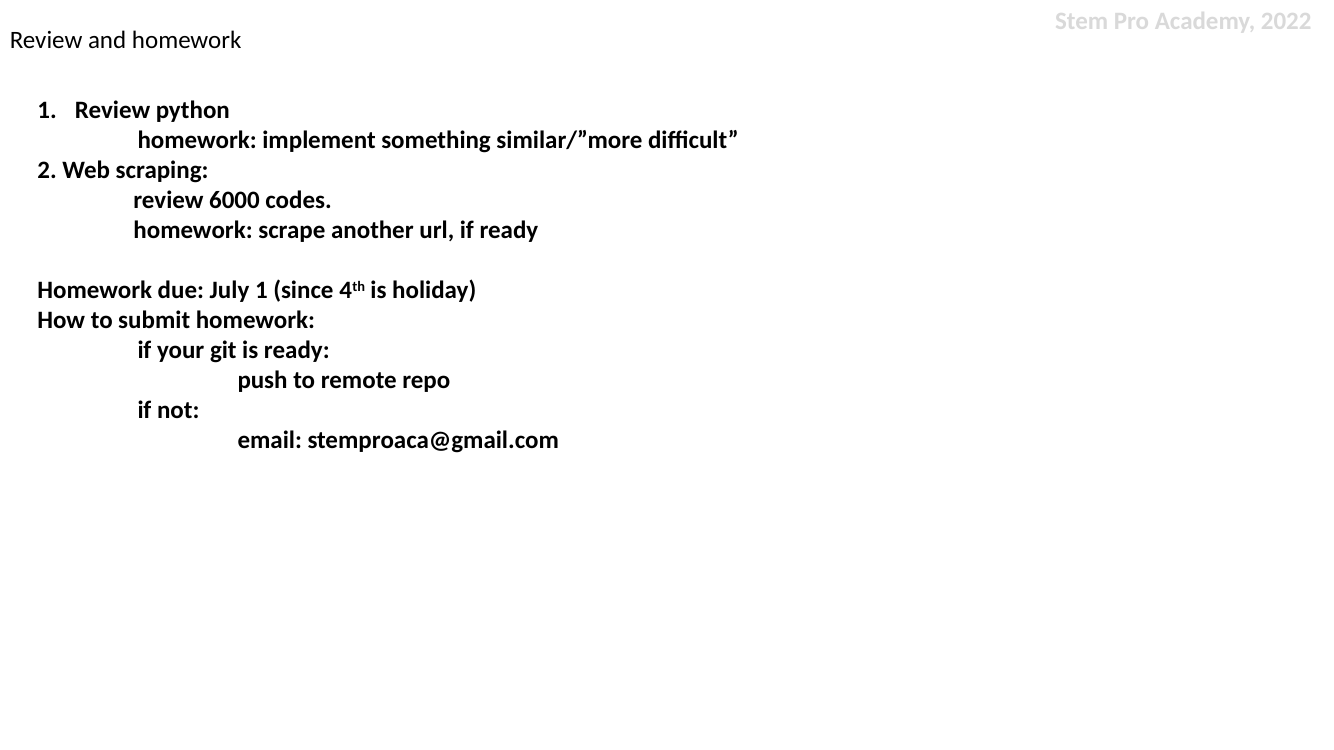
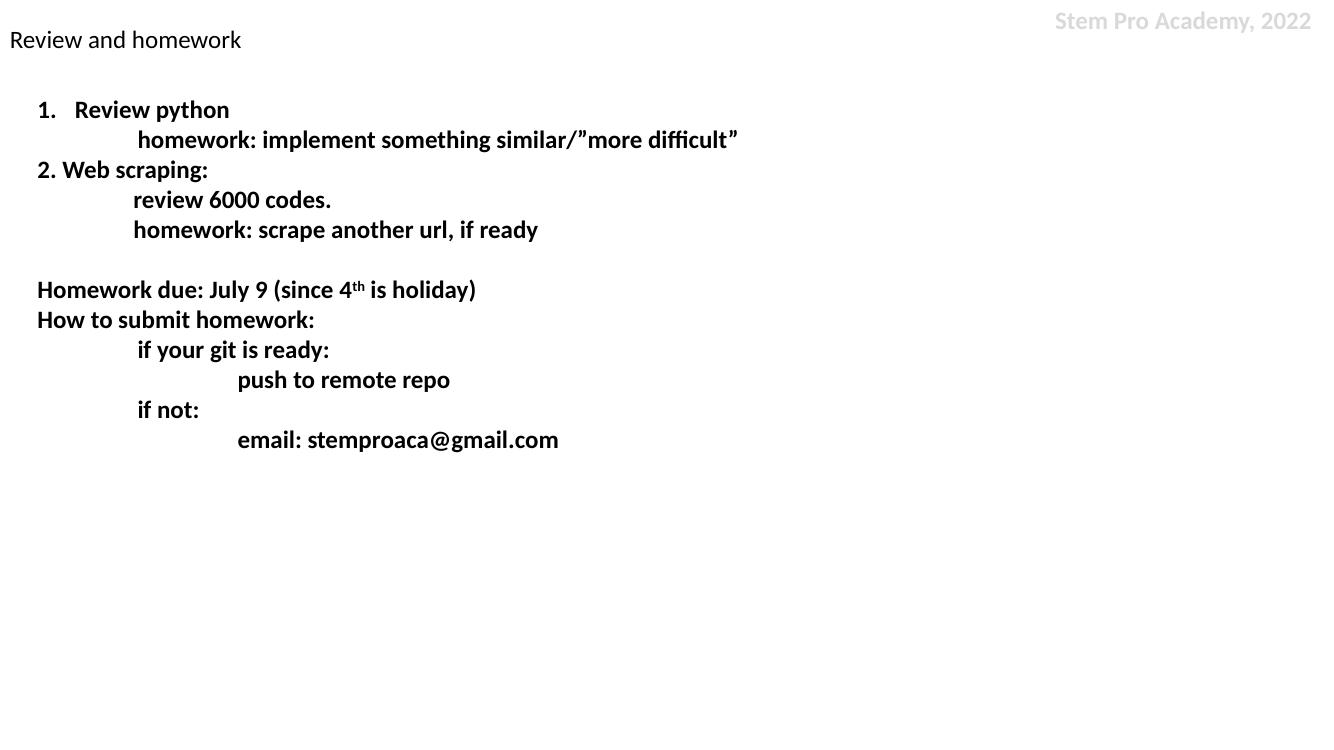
July 1: 1 -> 9
